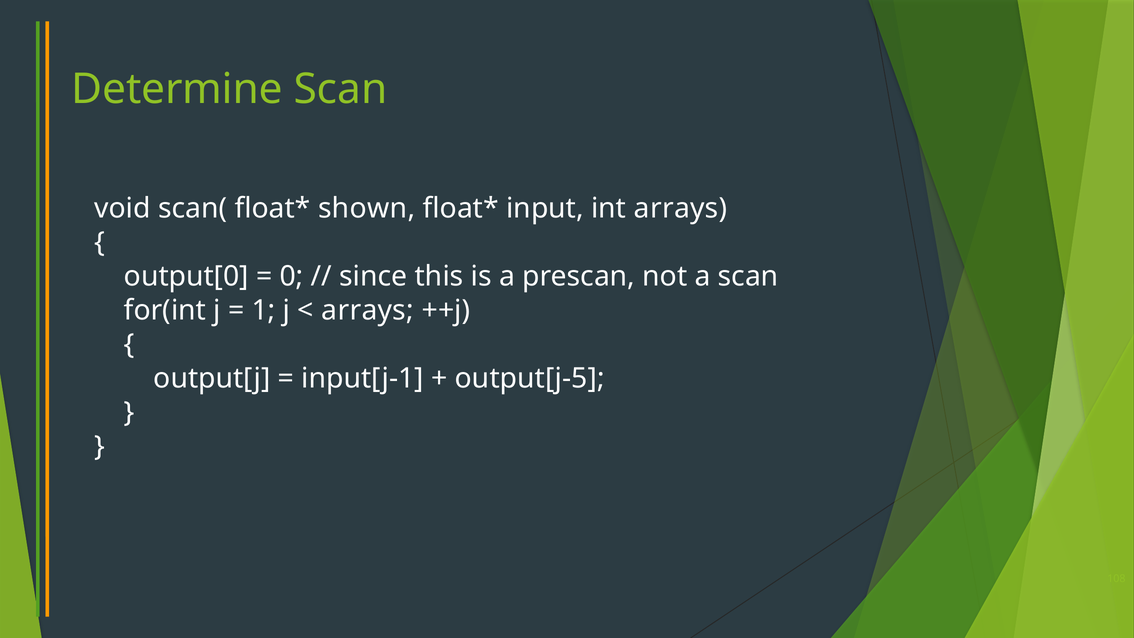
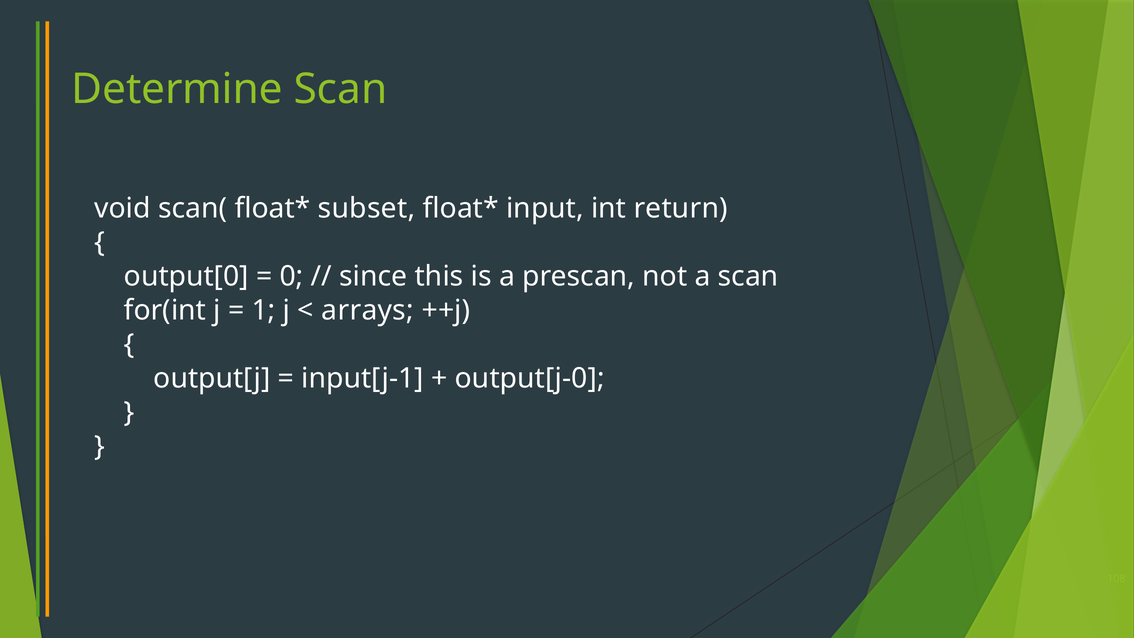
shown: shown -> subset
int arrays: arrays -> return
output[j-5: output[j-5 -> output[j-0
